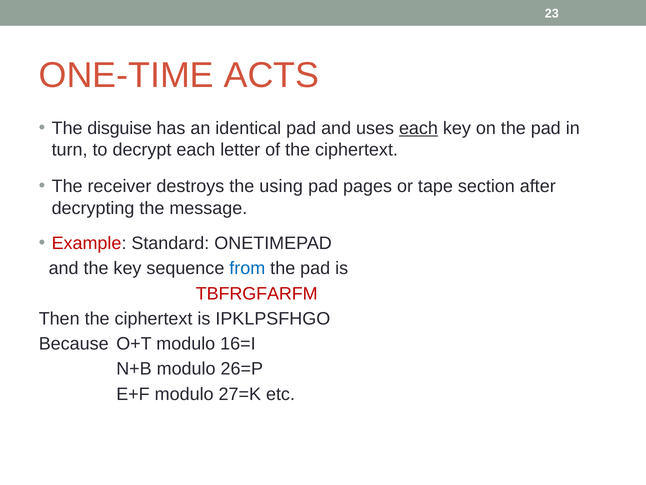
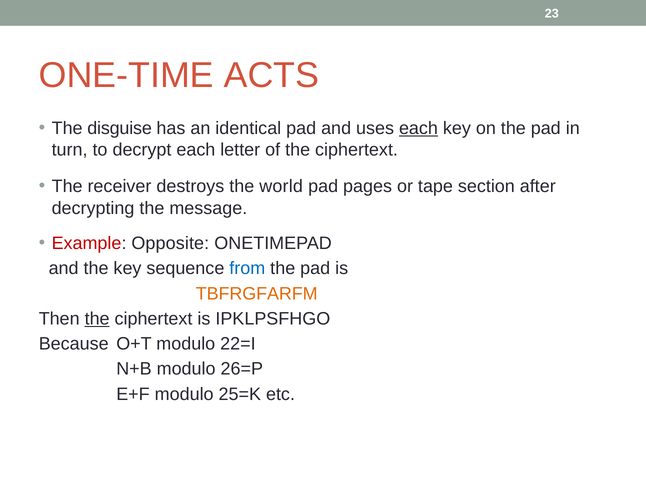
using: using -> world
Standard: Standard -> Opposite
TBFRGFARFM colour: red -> orange
the at (97, 318) underline: none -> present
16=I: 16=I -> 22=I
27=K: 27=K -> 25=K
